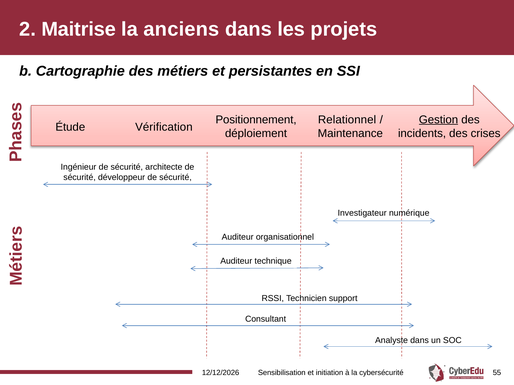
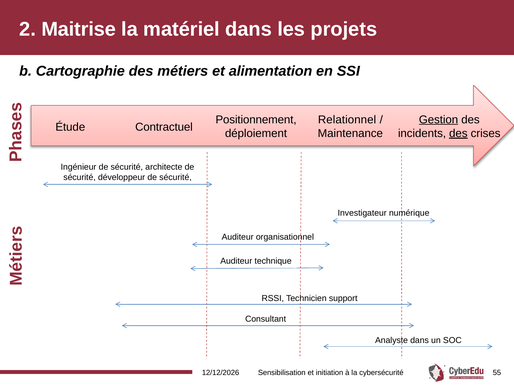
anciens: anciens -> matériel
persistantes: persistantes -> alimentation
Vérification: Vérification -> Contractuel
des at (458, 133) underline: none -> present
